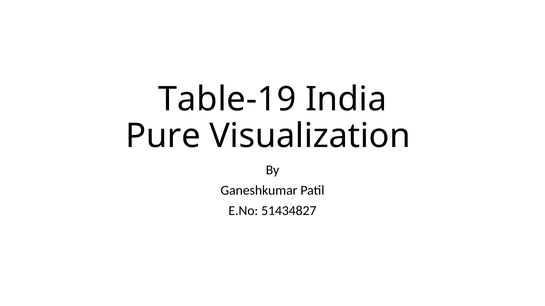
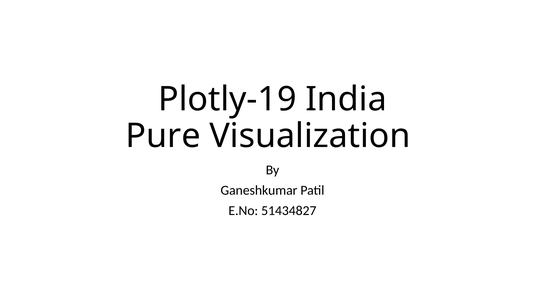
Table-19: Table-19 -> Plotly-19
